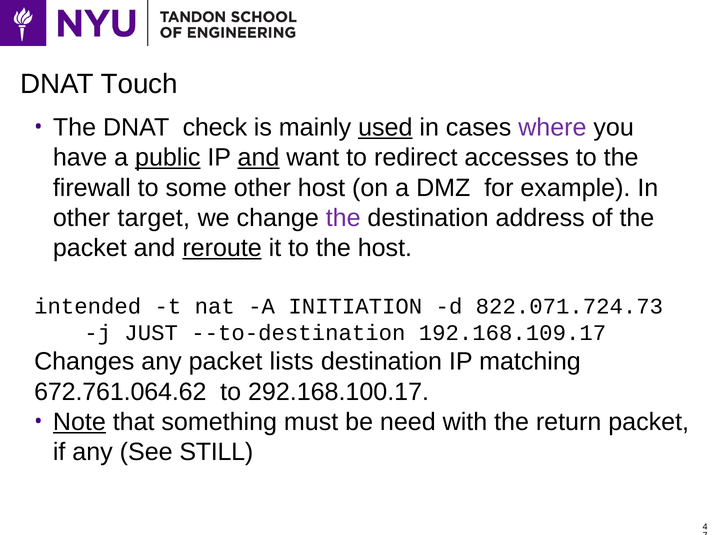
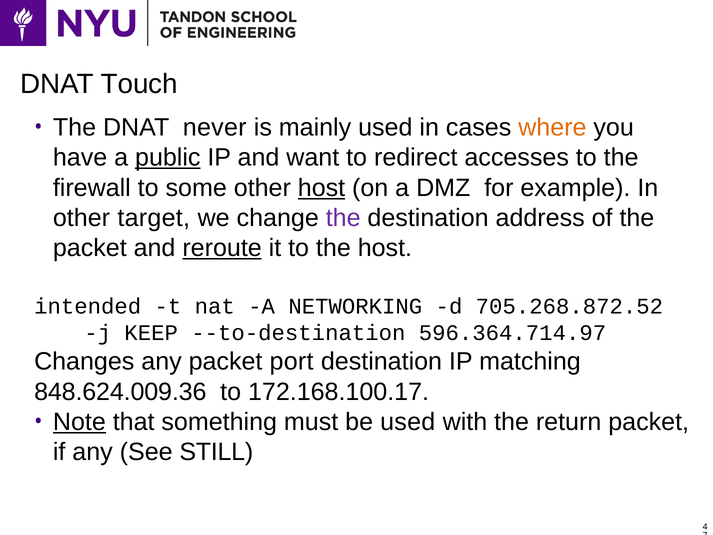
check: check -> never
used at (385, 128) underline: present -> none
where colour: purple -> orange
and at (258, 158) underline: present -> none
host at (322, 188) underline: none -> present
INITIATION: INITIATION -> NETWORKING
822.071.724.73: 822.071.724.73 -> 705.268.872.52
JUST: JUST -> KEEP
192.168.109.17: 192.168.109.17 -> 596.364.714.97
lists: lists -> port
672.761.064.62: 672.761.064.62 -> 848.624.009.36
292.168.100.17: 292.168.100.17 -> 172.168.100.17
be need: need -> used
